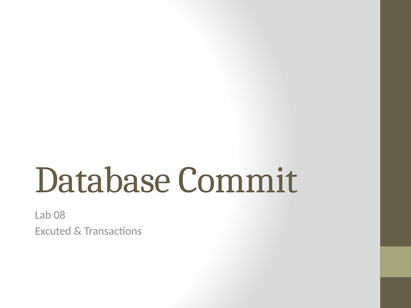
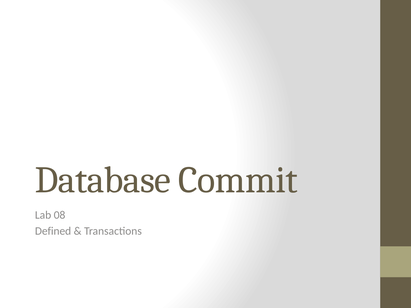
Excuted: Excuted -> Defined
